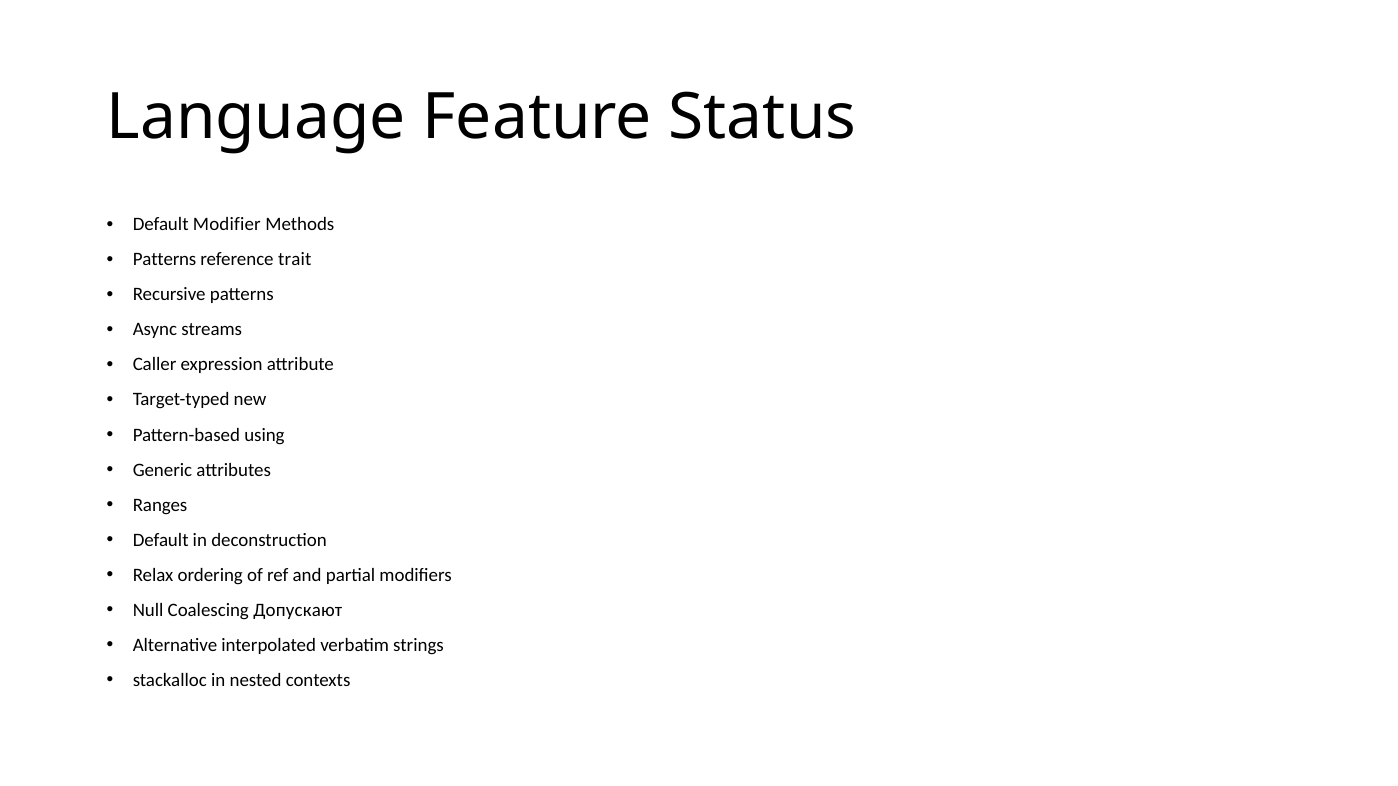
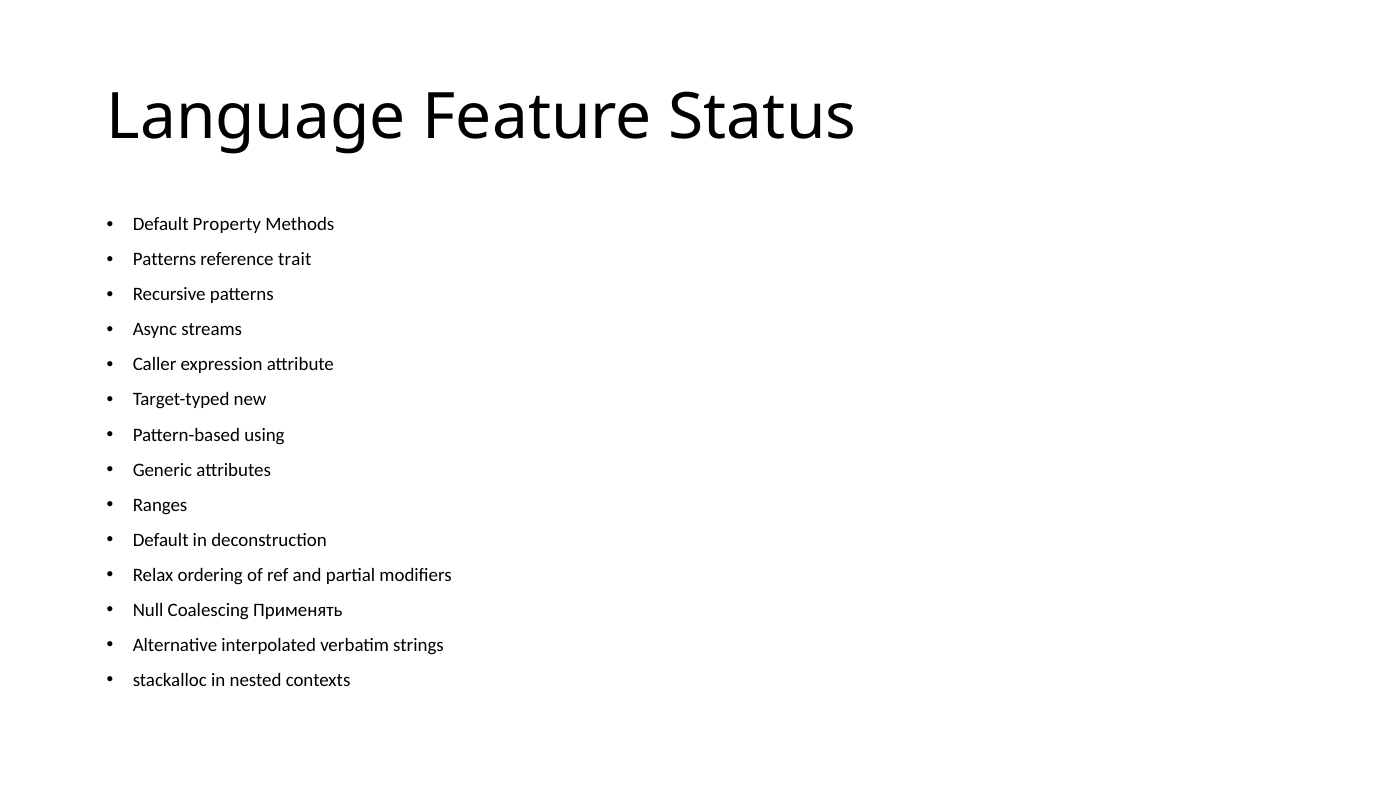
Modifier: Modifier -> Property
Допускают: Допускают -> Применять
